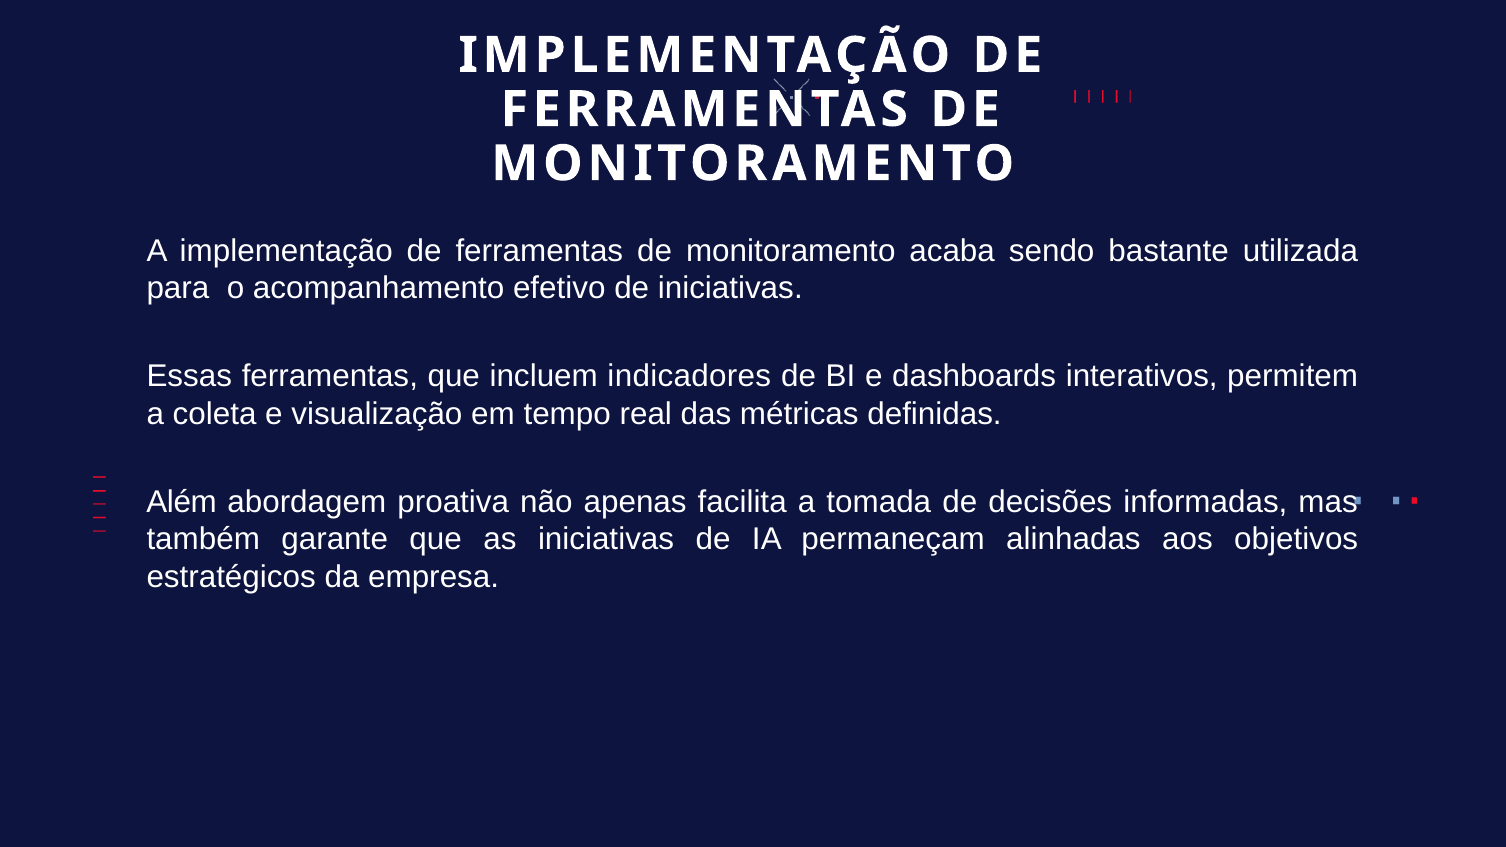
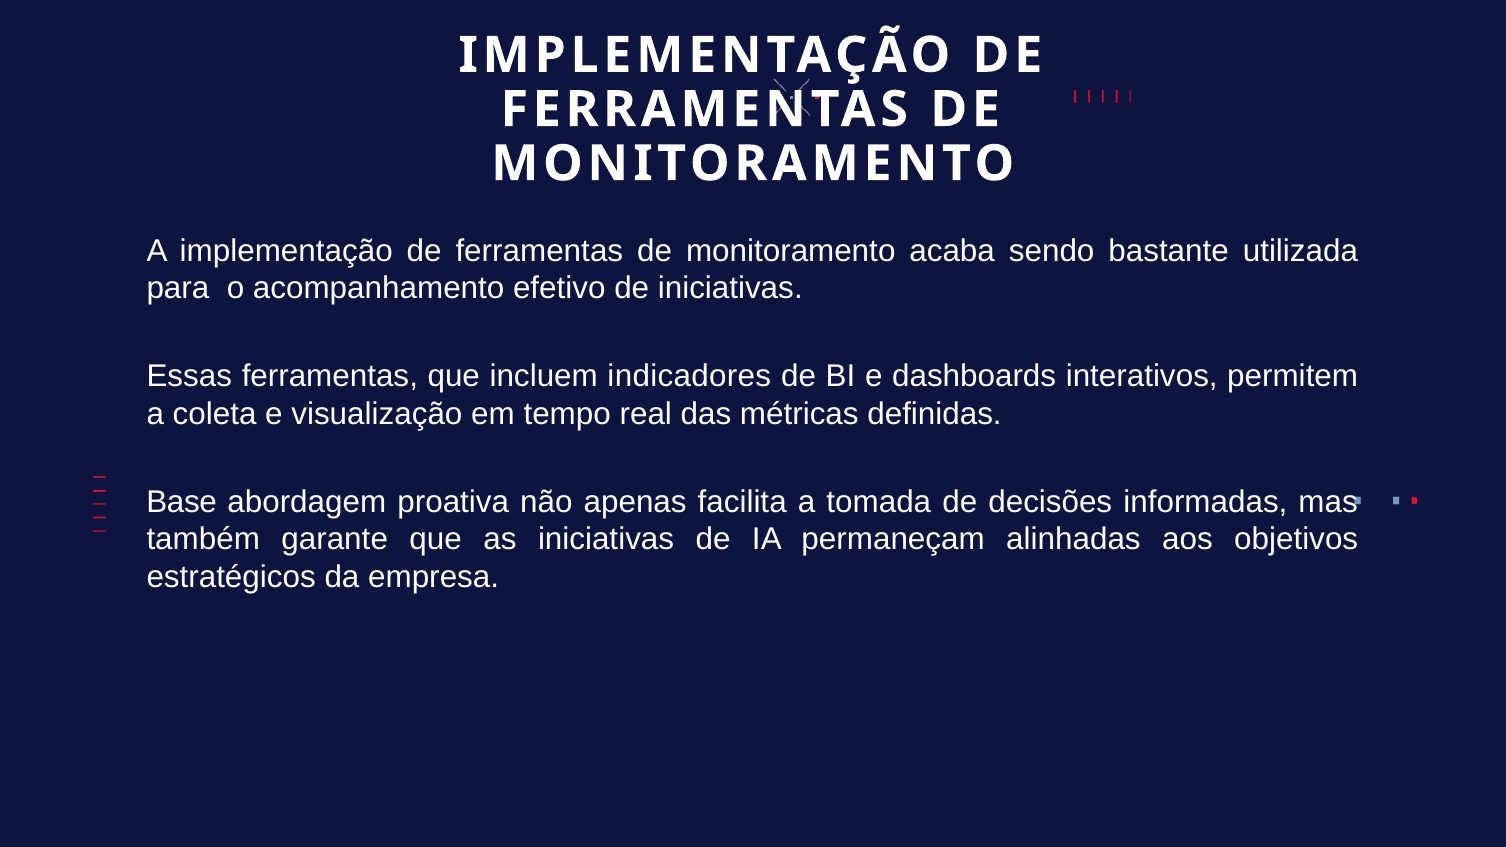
Além: Além -> Base
